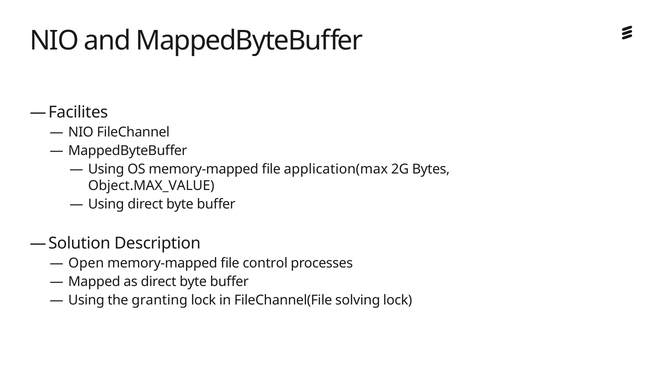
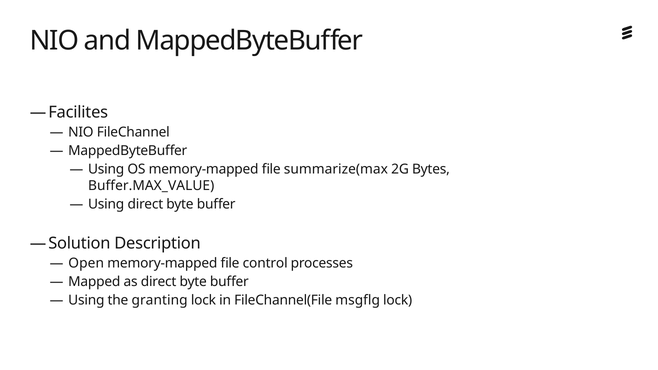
application(max: application(max -> summarize(max
Object.MAX_VALUE: Object.MAX_VALUE -> Buffer.MAX_VALUE
solving: solving -> msgflg
